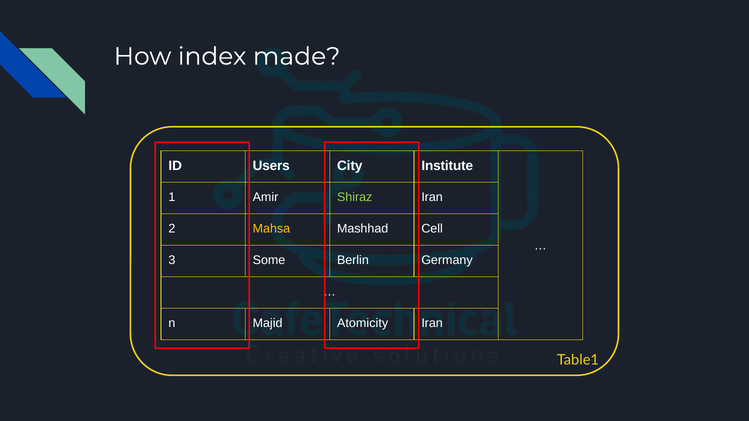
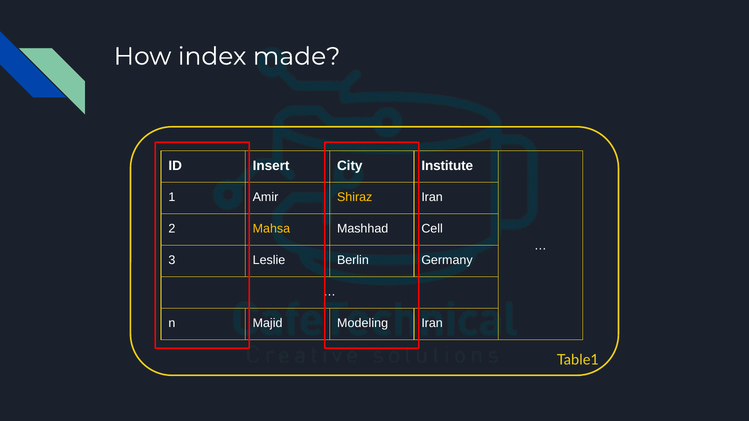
Users: Users -> Insert
Shiraz colour: light green -> yellow
Some: Some -> Leslie
Atomicity: Atomicity -> Modeling
